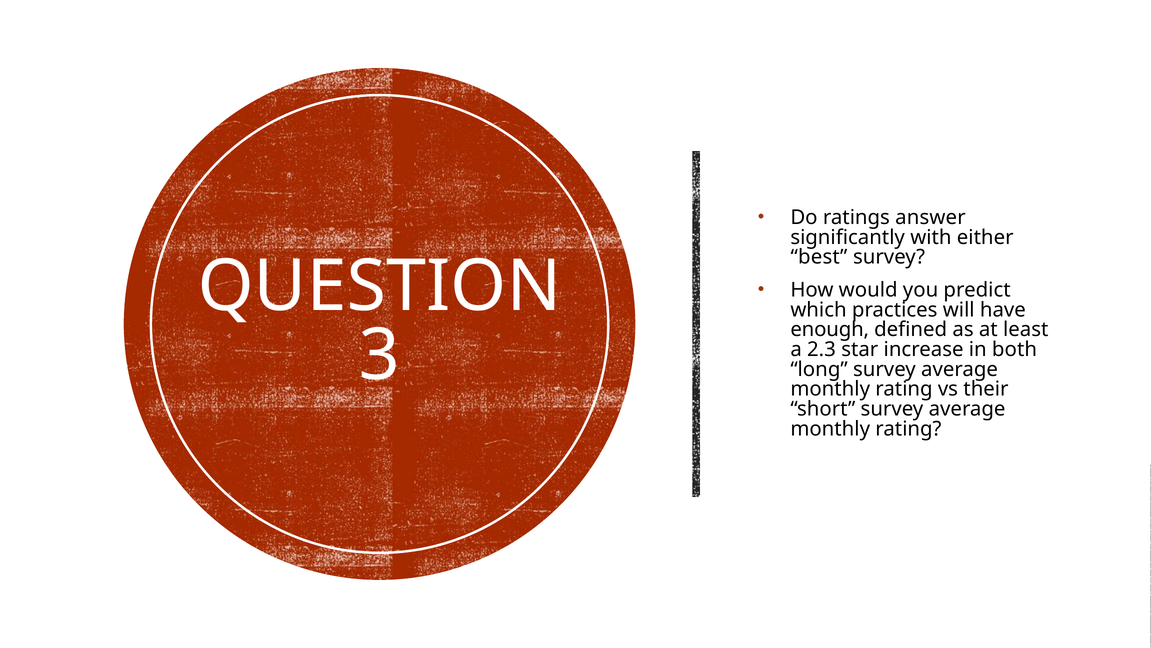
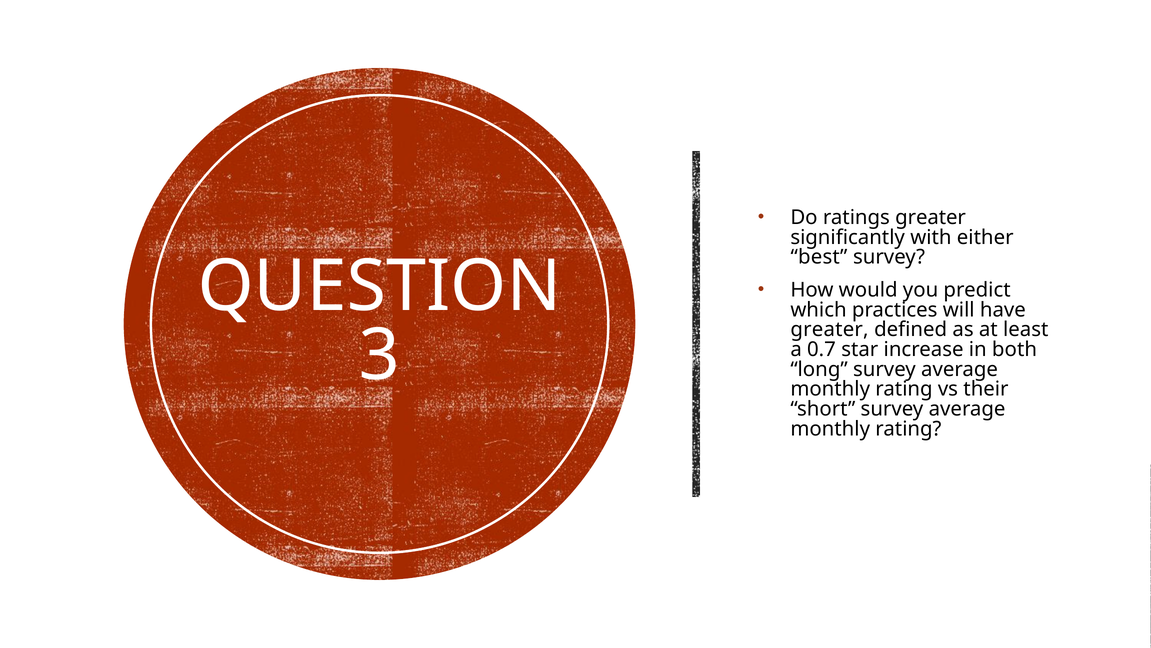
ratings answer: answer -> greater
enough at (830, 329): enough -> greater
2.3: 2.3 -> 0.7
